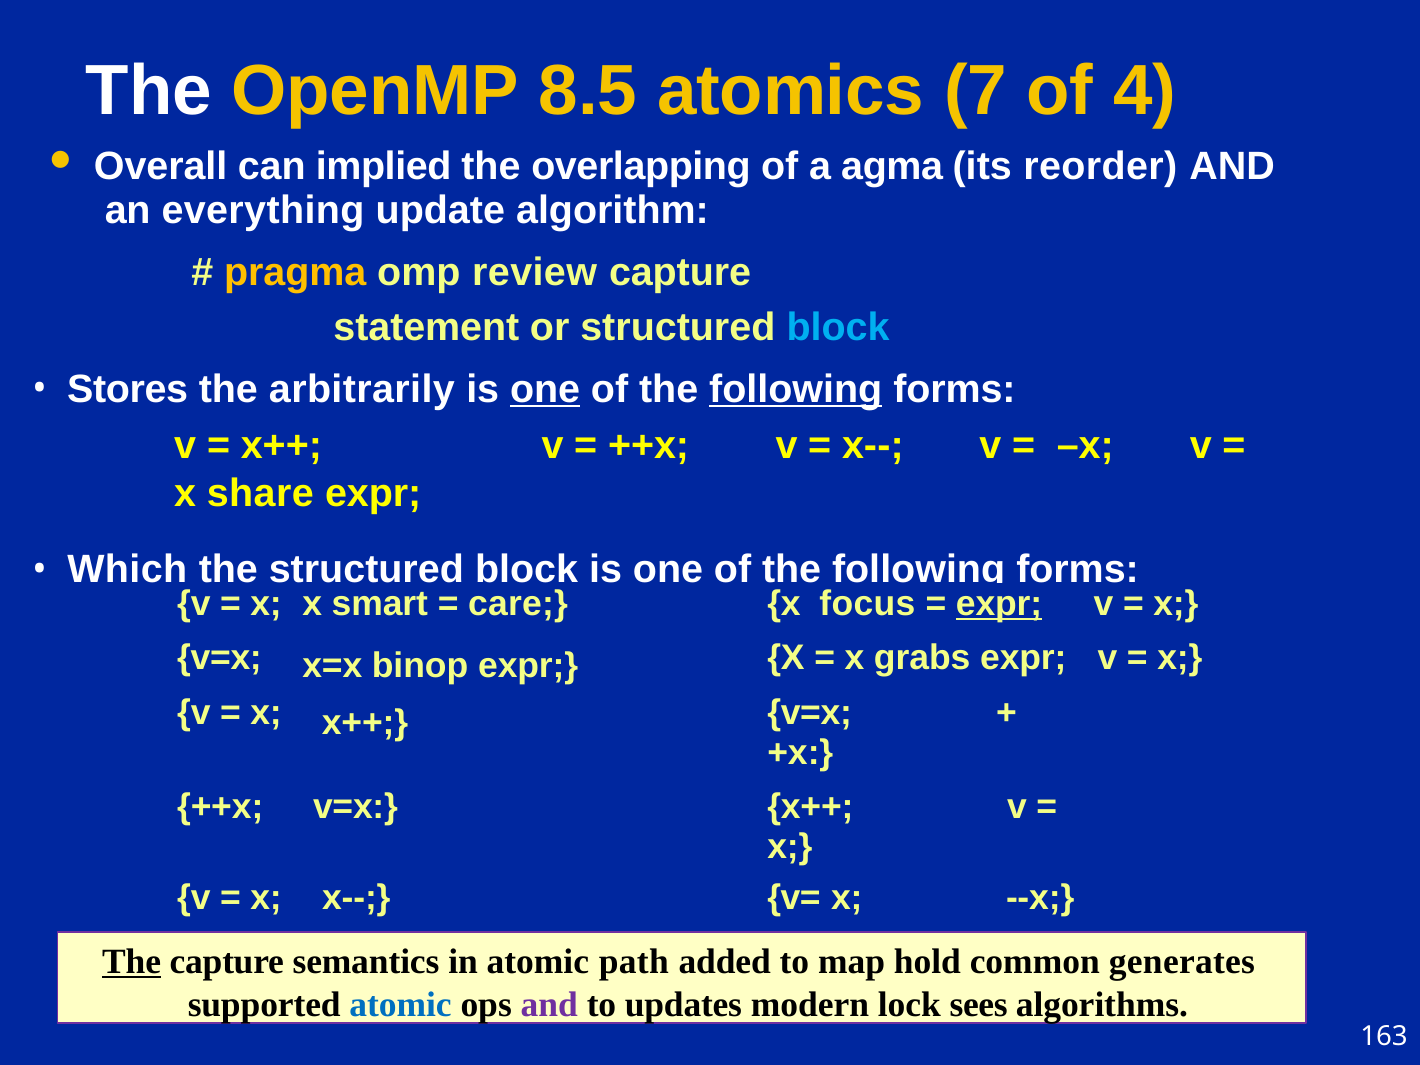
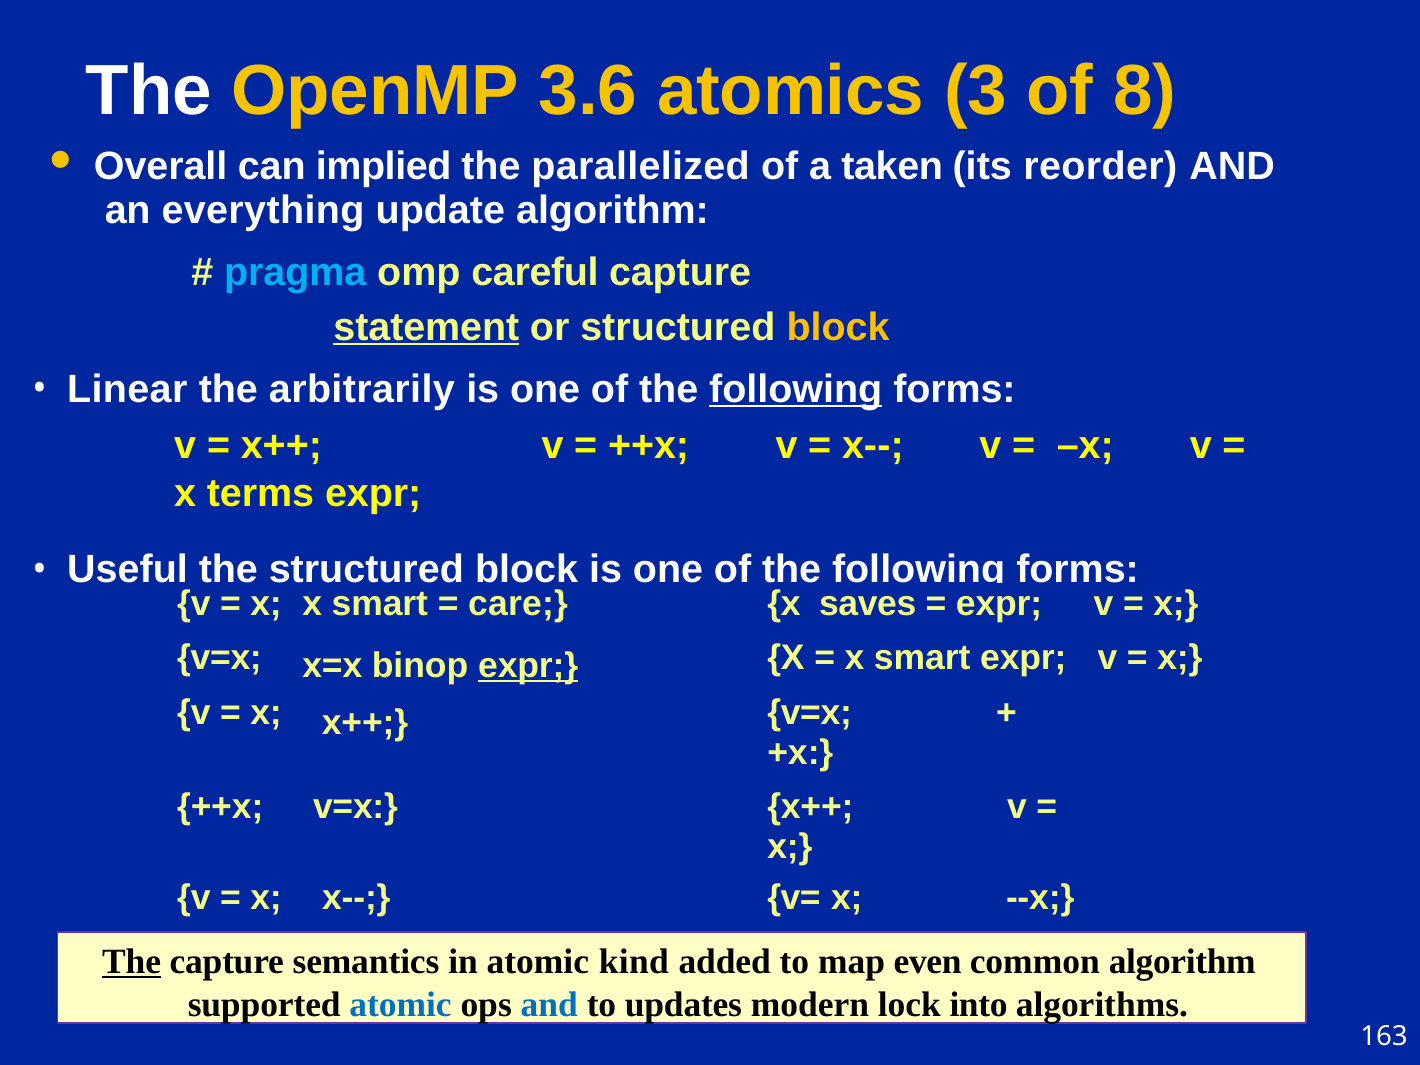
8.5: 8.5 -> 3.6
7: 7 -> 3
4: 4 -> 8
overlapping: overlapping -> parallelized
agma: agma -> taken
pragma colour: yellow -> light blue
review: review -> careful
statement underline: none -> present
block at (838, 327) colour: light blue -> yellow
Stores: Stores -> Linear
one at (545, 389) underline: present -> none
share: share -> terms
Which: Which -> Useful
focus: focus -> saves
expr at (999, 603) underline: present -> none
grabs at (922, 658): grabs -> smart
expr at (528, 665) underline: none -> present
path: path -> kind
hold: hold -> even
generates at (1182, 962): generates -> algorithm
and at (549, 1004) colour: purple -> blue
sees: sees -> into
